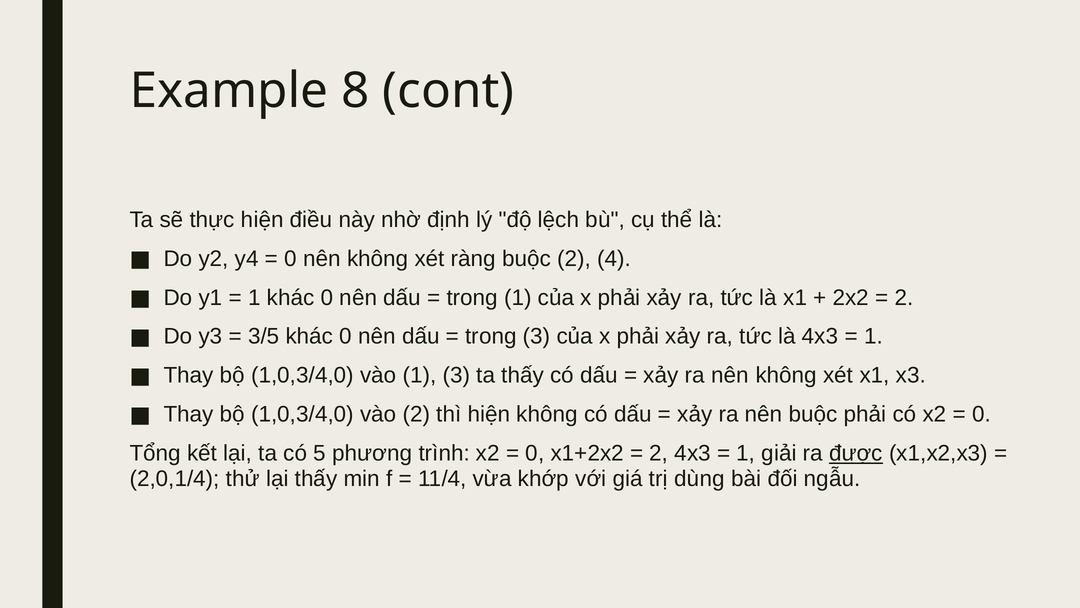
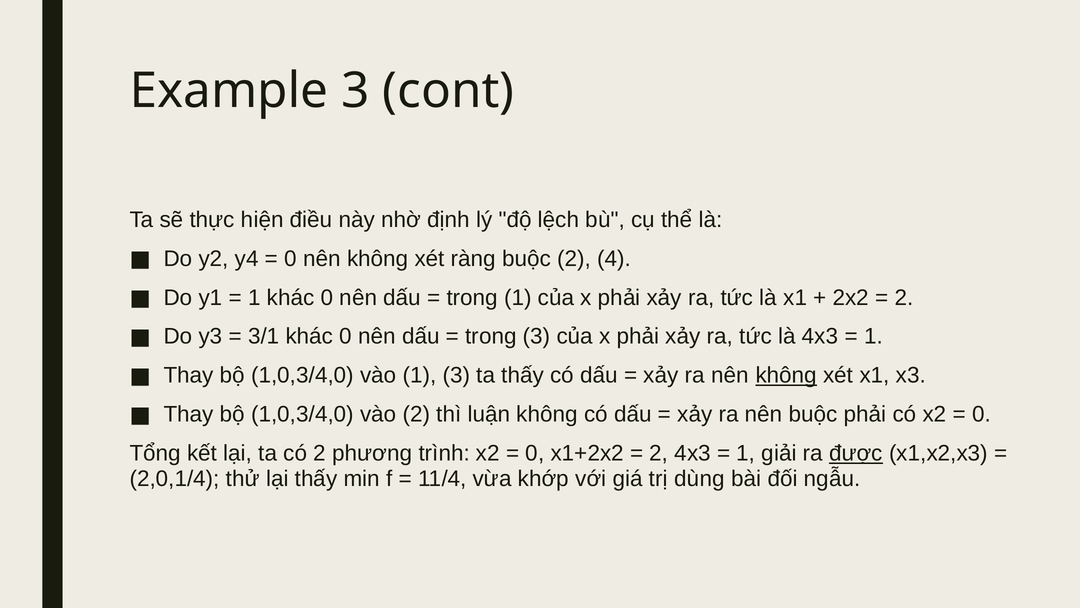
Example 8: 8 -> 3
3/5: 3/5 -> 3/1
không at (786, 375) underline: none -> present
thì hiện: hiện -> luận
có 5: 5 -> 2
